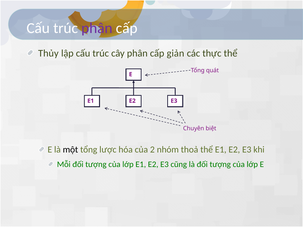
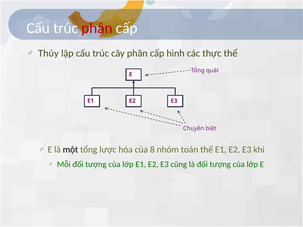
phân at (97, 28) colour: purple -> red
giản: giản -> hình
2: 2 -> 8
thoả: thoả -> toán
